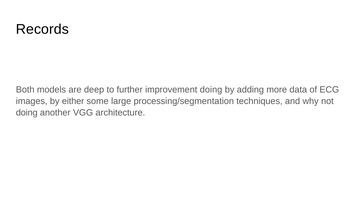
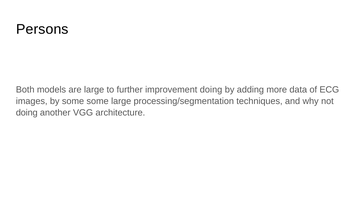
Records: Records -> Persons
are deep: deep -> large
by either: either -> some
